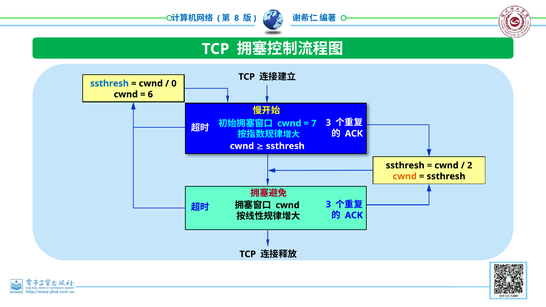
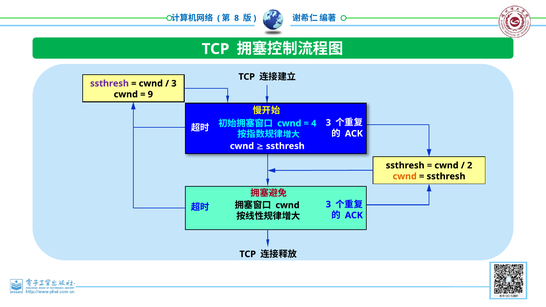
ssthresh at (109, 83) colour: blue -> purple
0 at (174, 83): 0 -> 3
6: 6 -> 9
7: 7 -> 4
